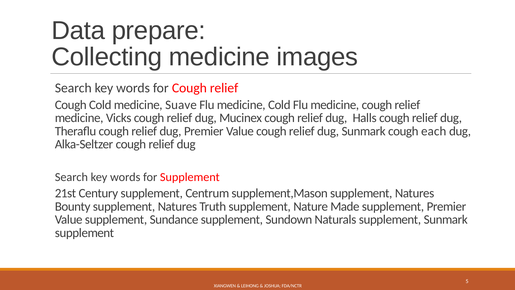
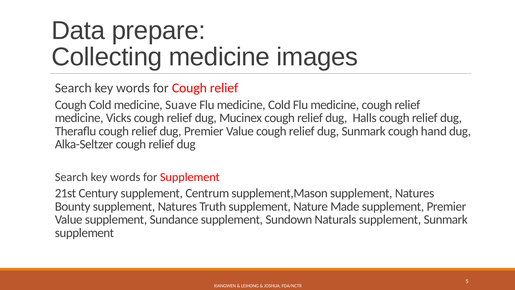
each: each -> hand
